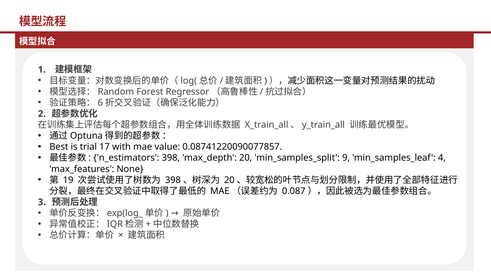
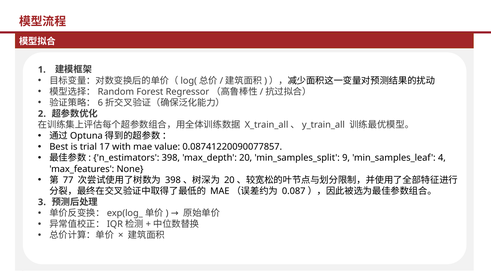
19: 19 -> 77
